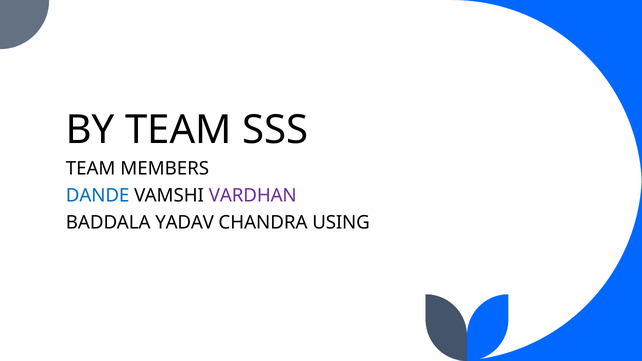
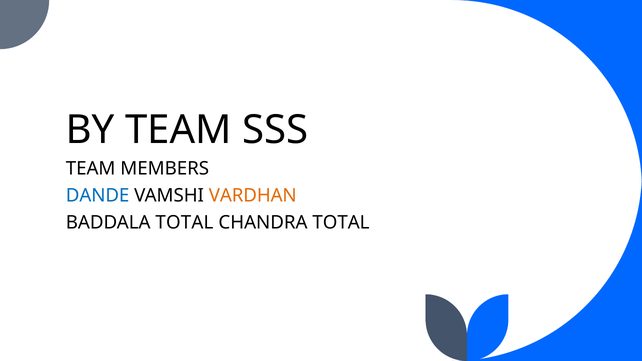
VARDHAN colour: purple -> orange
BADDALA YADAV: YADAV -> TOTAL
CHANDRA USING: USING -> TOTAL
